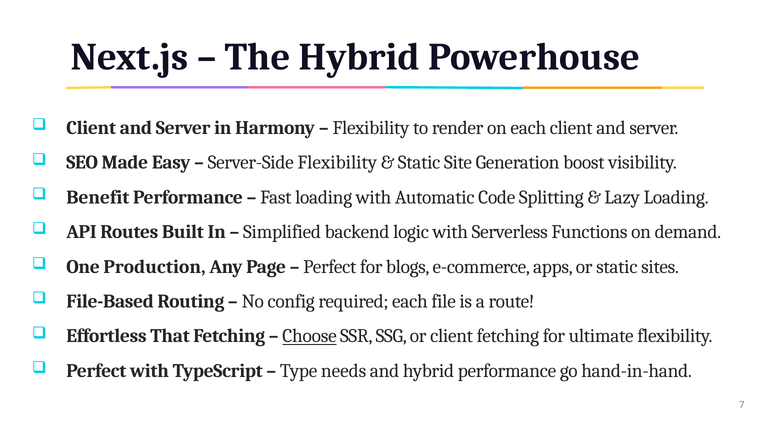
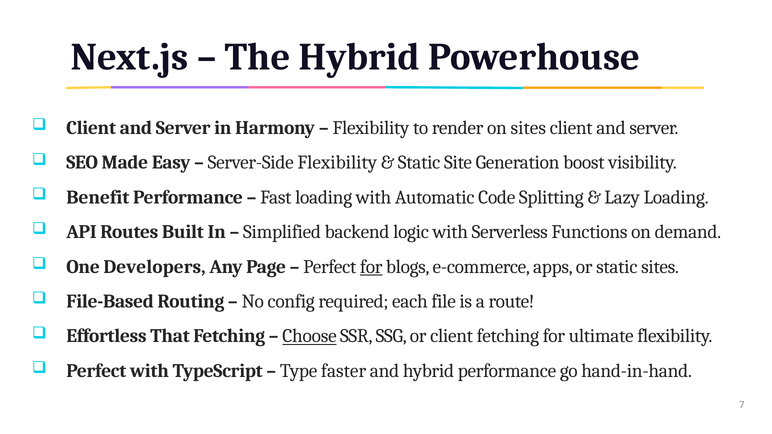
on each: each -> sites
Production: Production -> Developers
for at (371, 267) underline: none -> present
needs: needs -> faster
